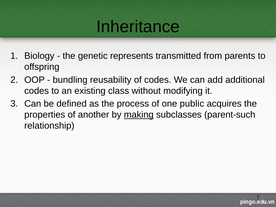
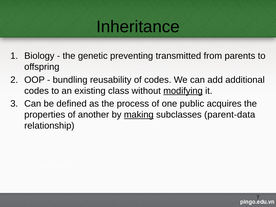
represents: represents -> preventing
modifying underline: none -> present
parent-such: parent-such -> parent-data
